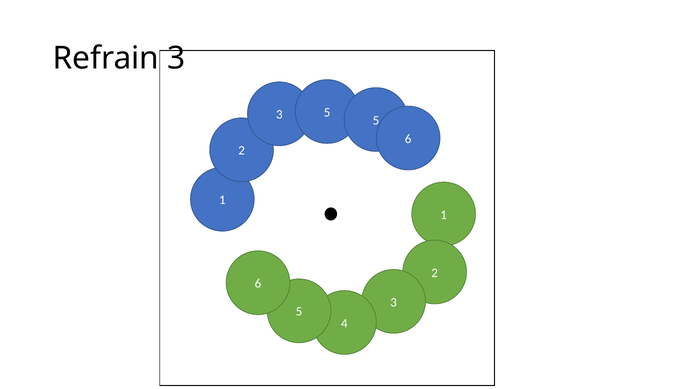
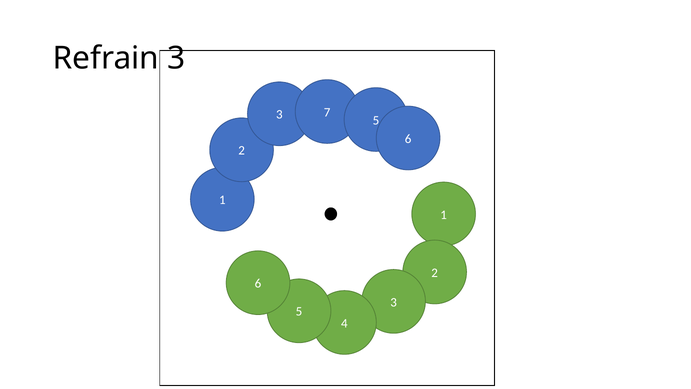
3 5: 5 -> 7
